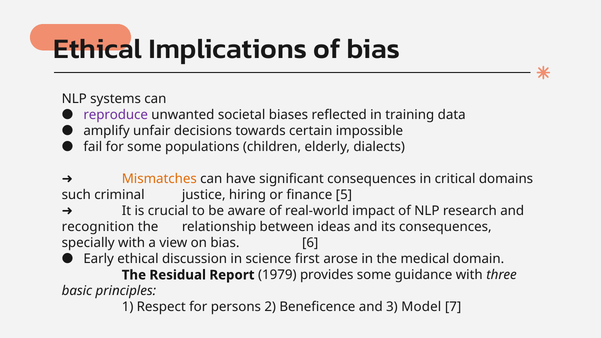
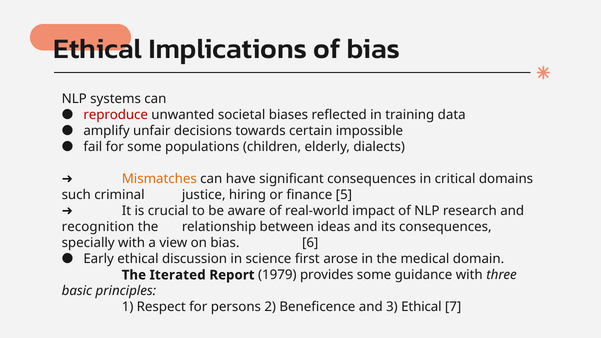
reproduce colour: purple -> red
Residual: Residual -> Iterated
3 Model: Model -> Ethical
